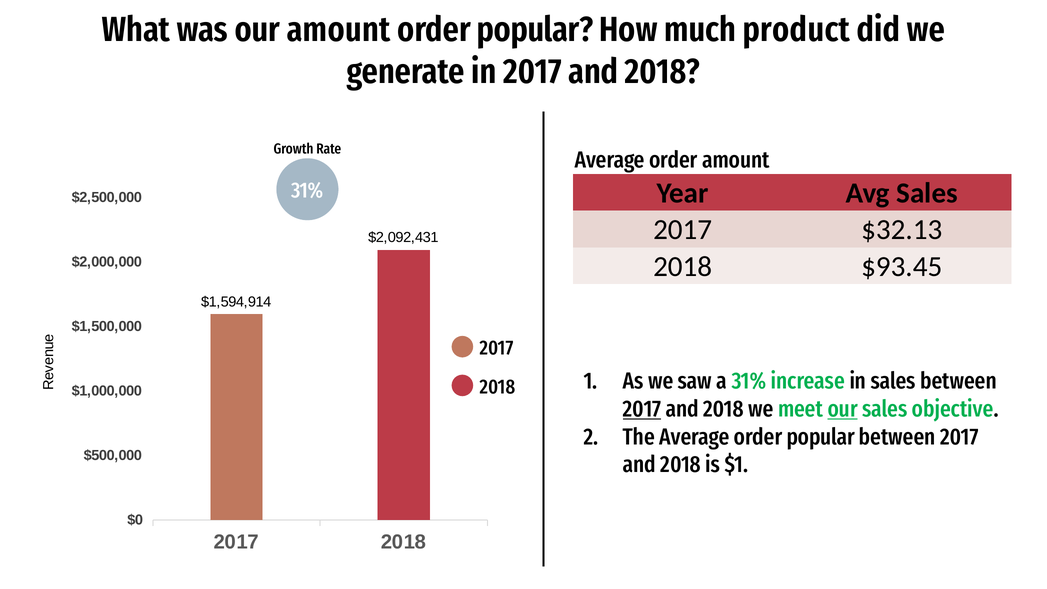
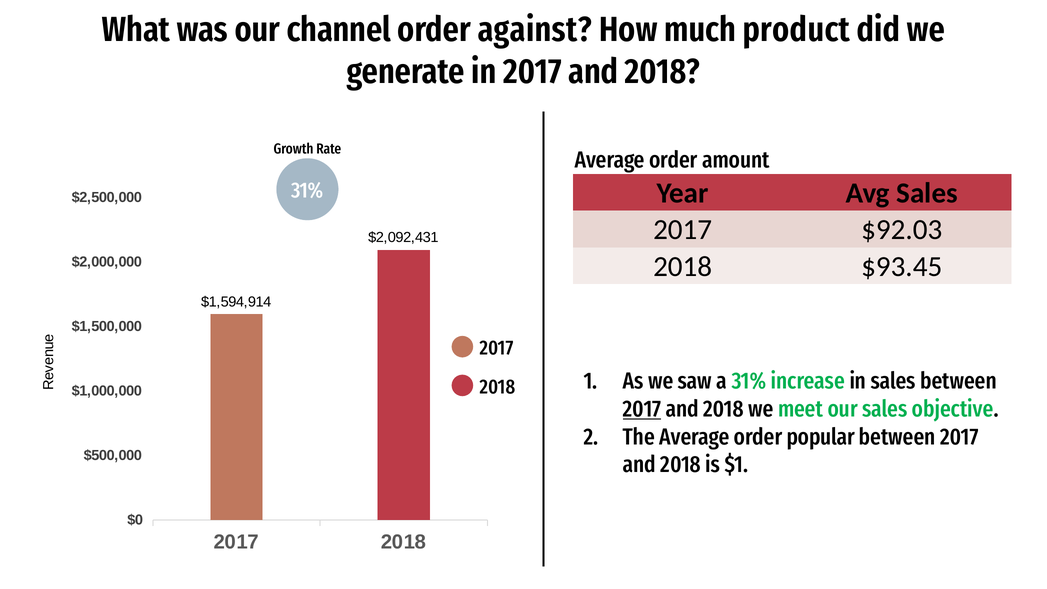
our amount: amount -> channel
popular at (535, 30): popular -> against
$32.13: $32.13 -> $92.03
our at (843, 409) underline: present -> none
